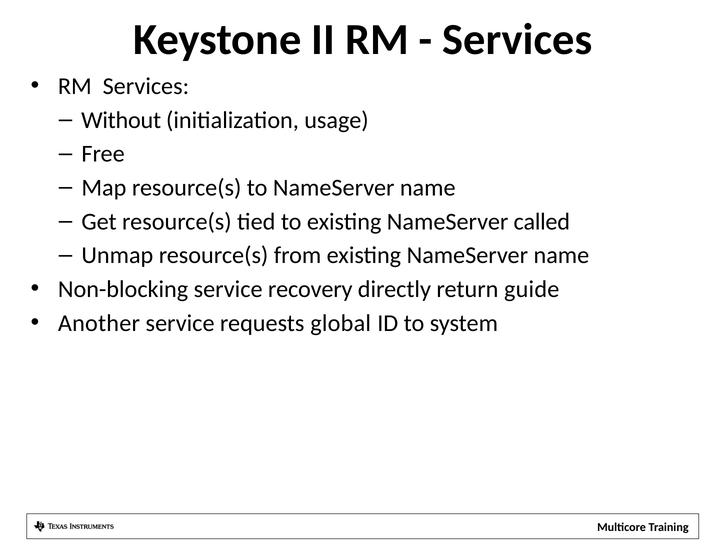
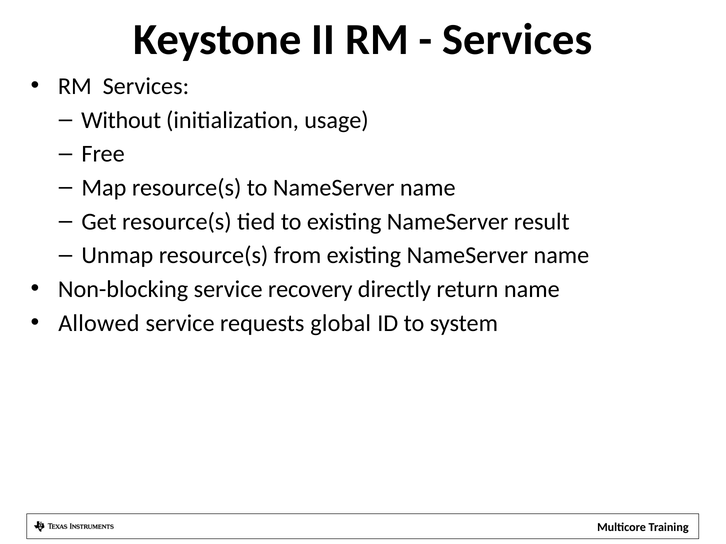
called: called -> result
return guide: guide -> name
Another: Another -> Allowed
